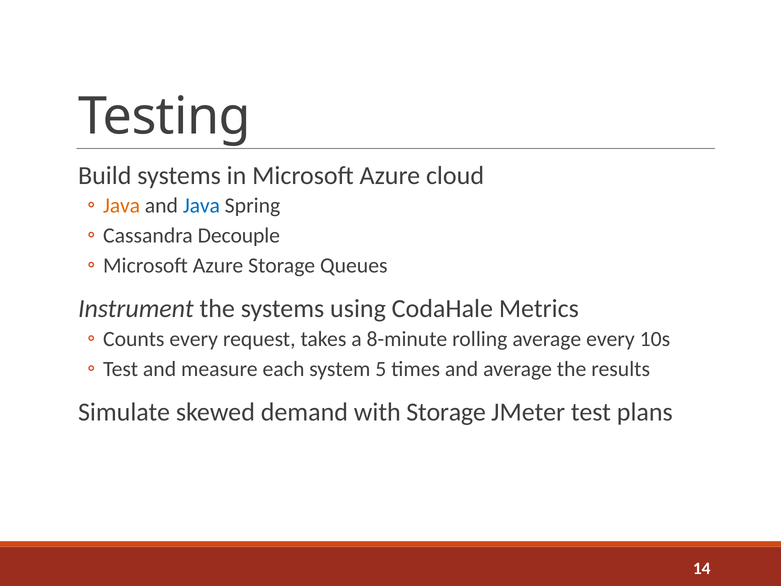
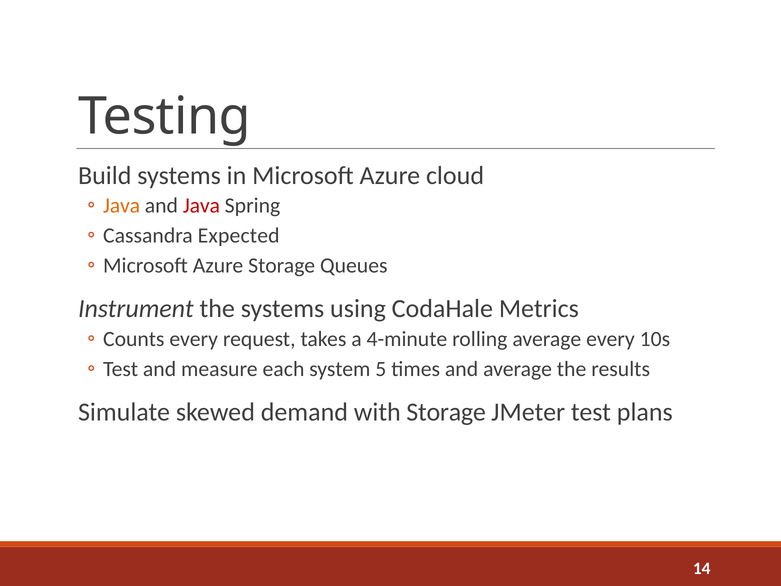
Java at (201, 206) colour: blue -> red
Decouple: Decouple -> Expected
8-minute: 8-minute -> 4-minute
